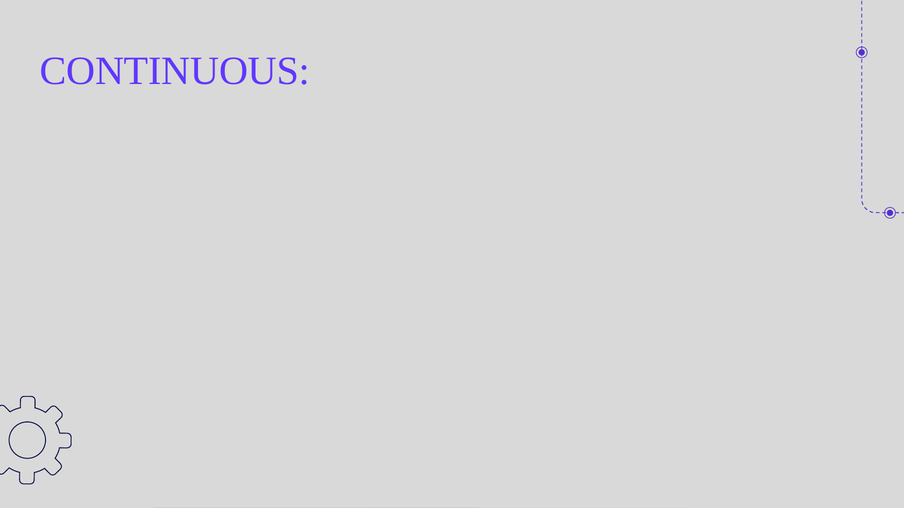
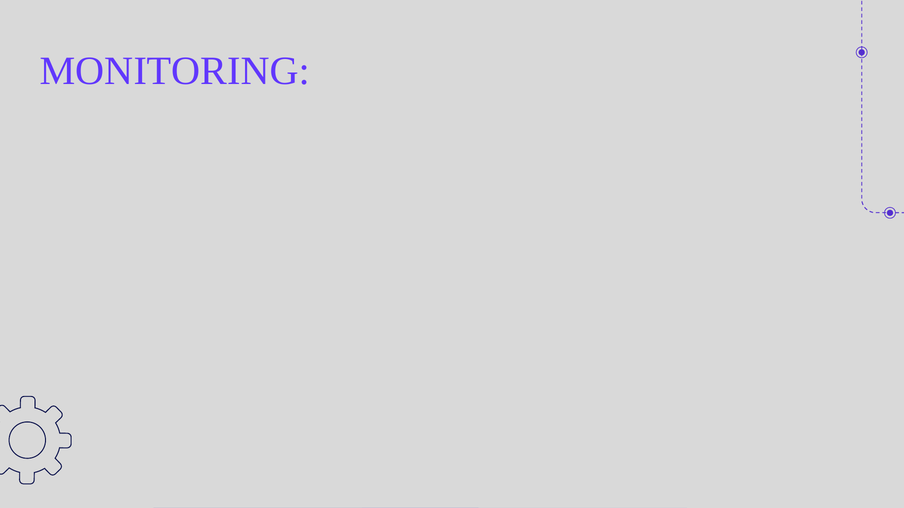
CONTINUOUS at (175, 71): CONTINUOUS -> MONITORING
